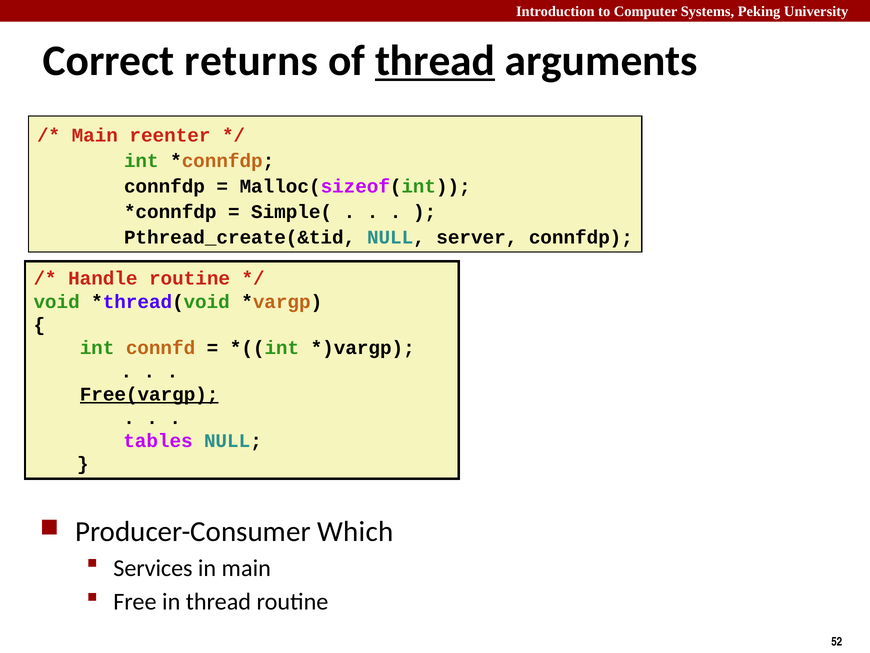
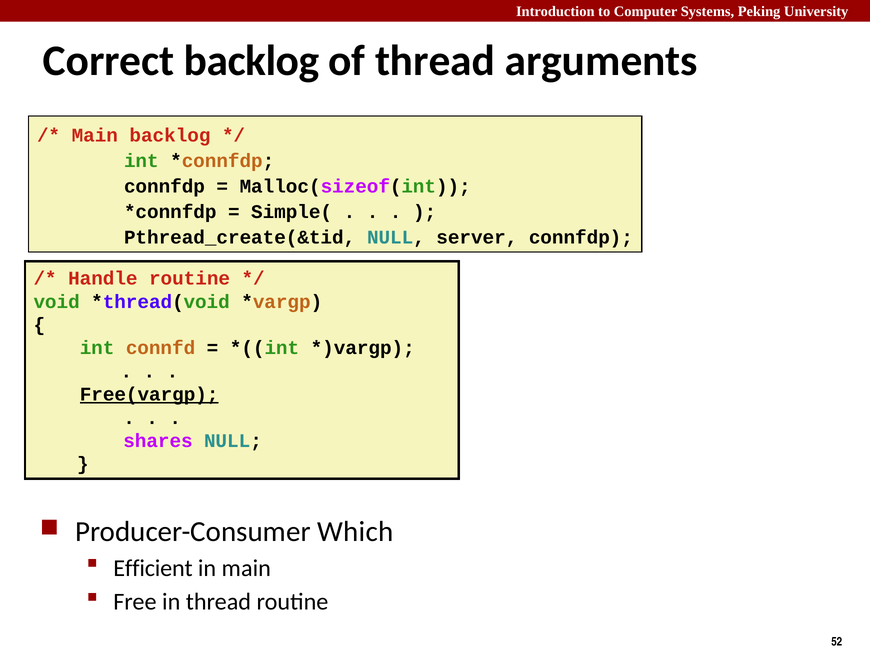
Correct returns: returns -> backlog
thread at (435, 61) underline: present -> none
Main reenter: reenter -> backlog
tables: tables -> shares
Services: Services -> Efficient
